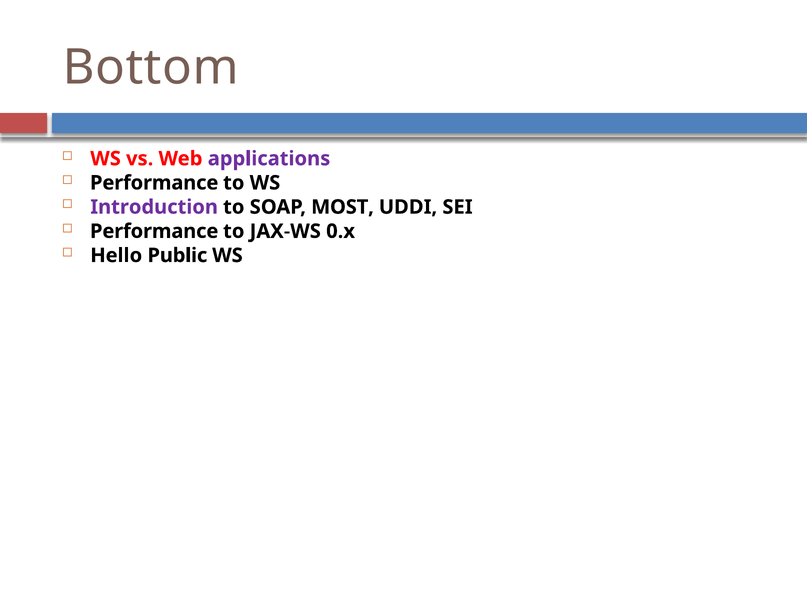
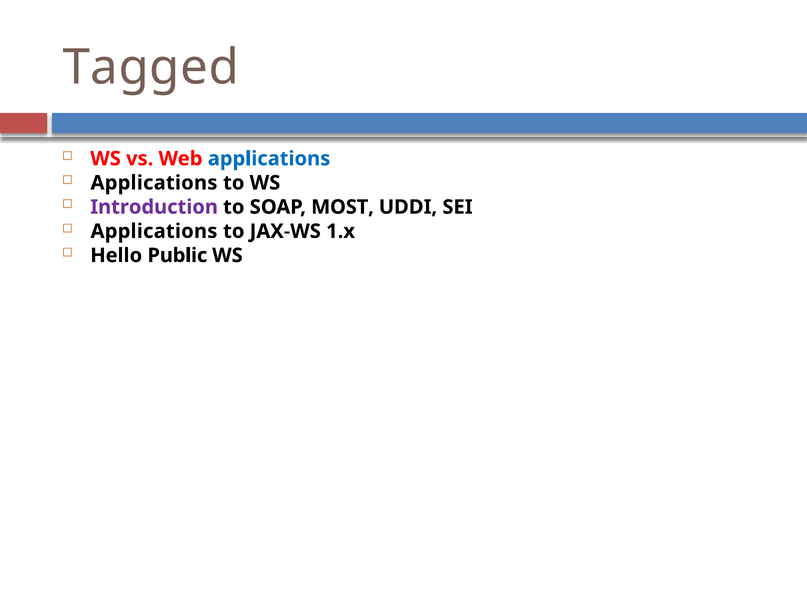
Bottom: Bottom -> Tagged
applications at (269, 159) colour: purple -> blue
Performance at (154, 183): Performance -> Applications
Performance at (154, 231): Performance -> Applications
0.x: 0.x -> 1.x
